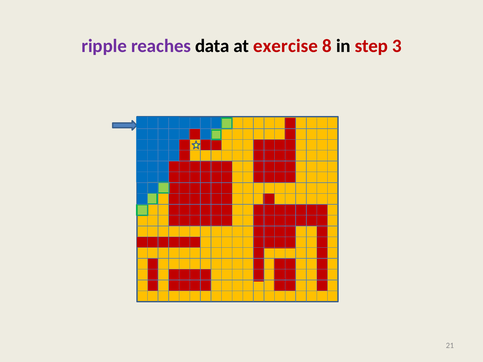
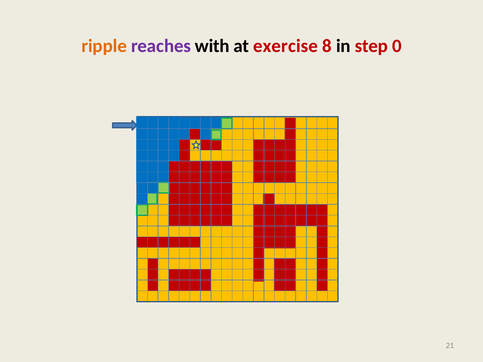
ripple colour: purple -> orange
data: data -> with
3: 3 -> 0
